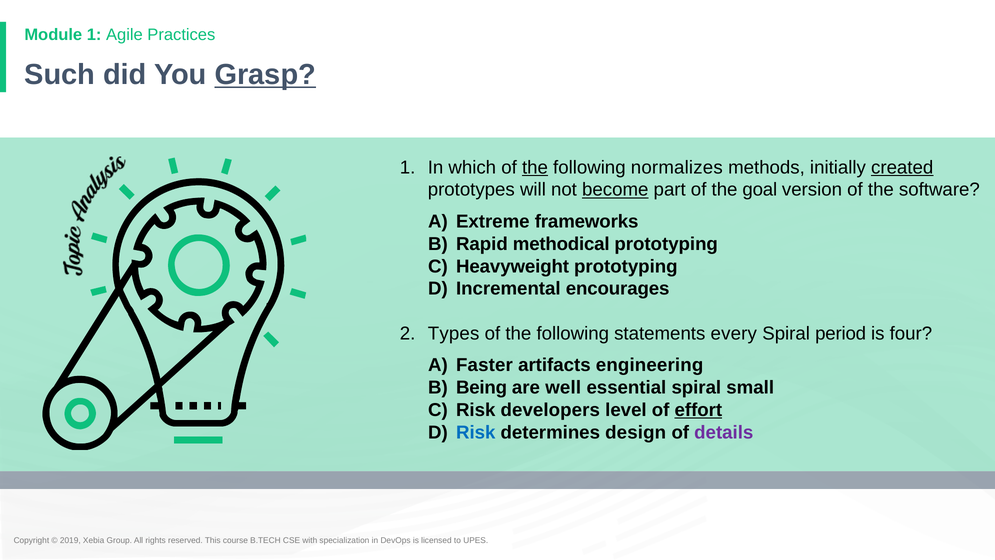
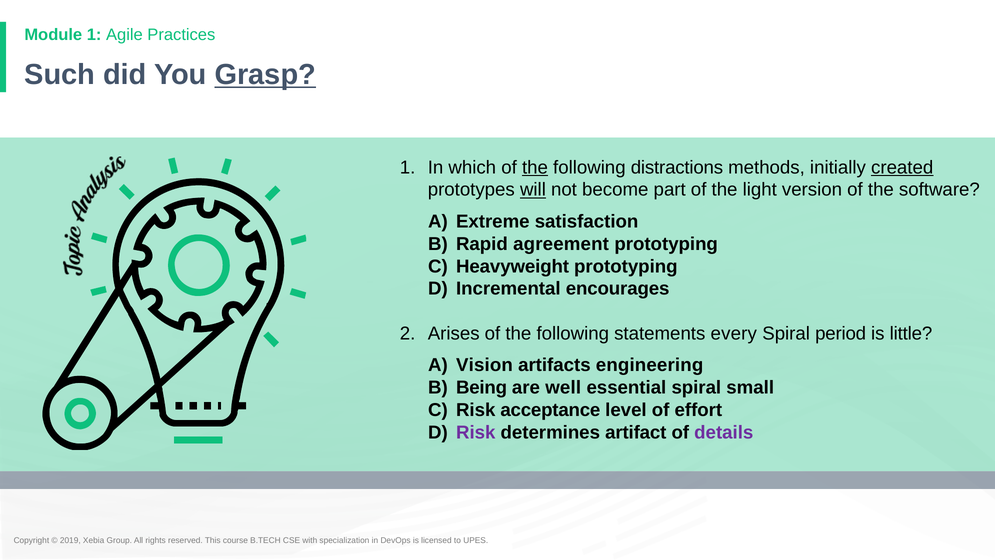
normalizes: normalizes -> distractions
will underline: none -> present
become underline: present -> none
goal: goal -> light
frameworks: frameworks -> satisfaction
methodical: methodical -> agreement
Types: Types -> Arises
four: four -> little
Faster: Faster -> Vision
developers: developers -> acceptance
effort underline: present -> none
Risk at (476, 432) colour: blue -> purple
design: design -> artifact
